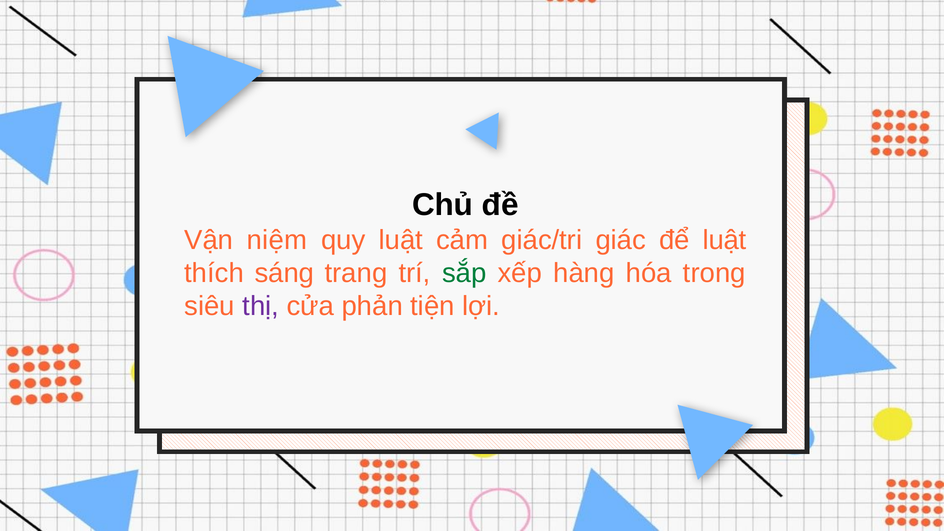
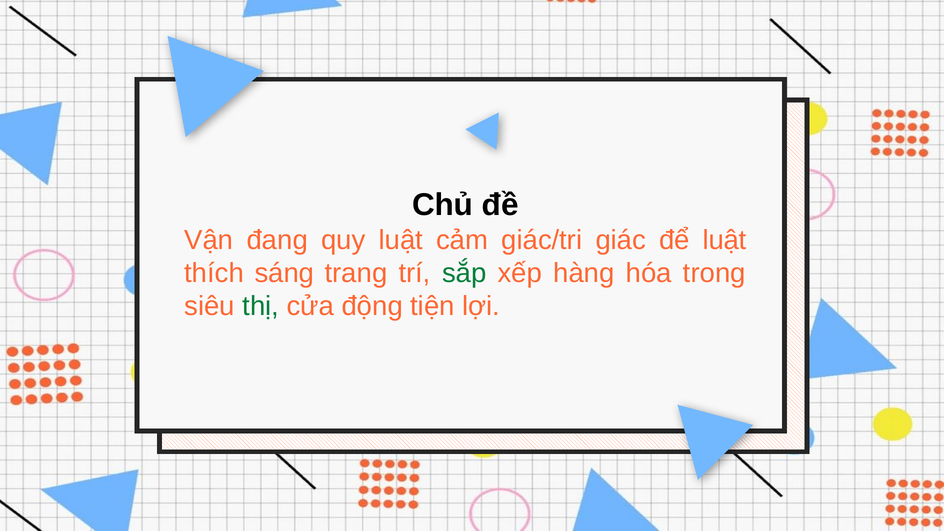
niệm: niệm -> đang
thị colour: purple -> green
phản: phản -> động
